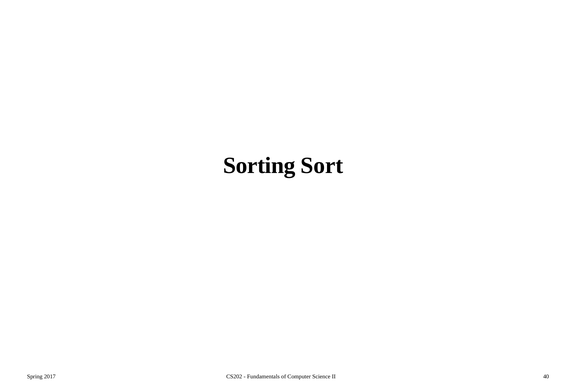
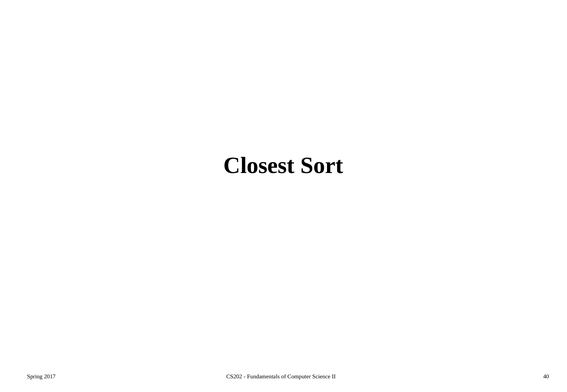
Sorting: Sorting -> Closest
